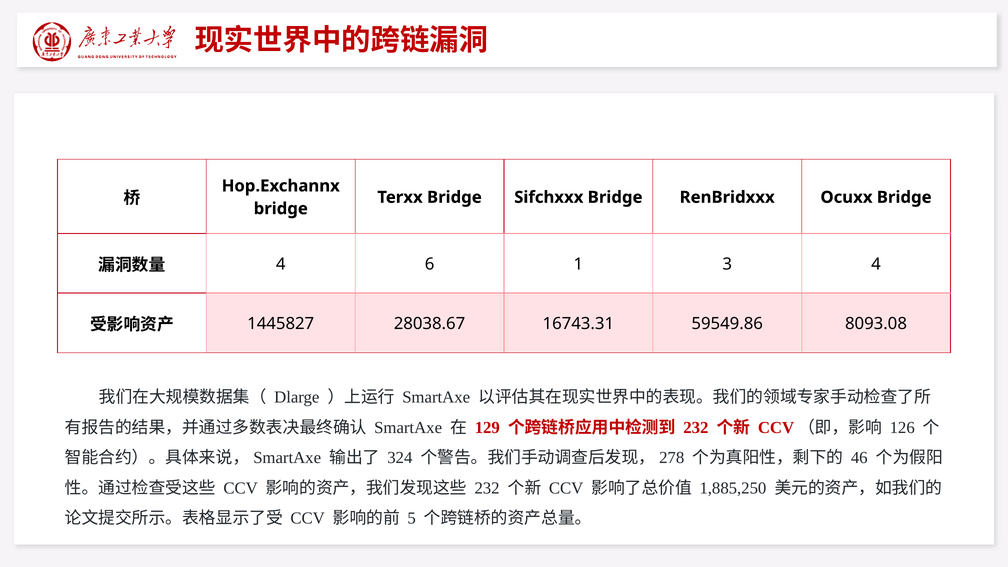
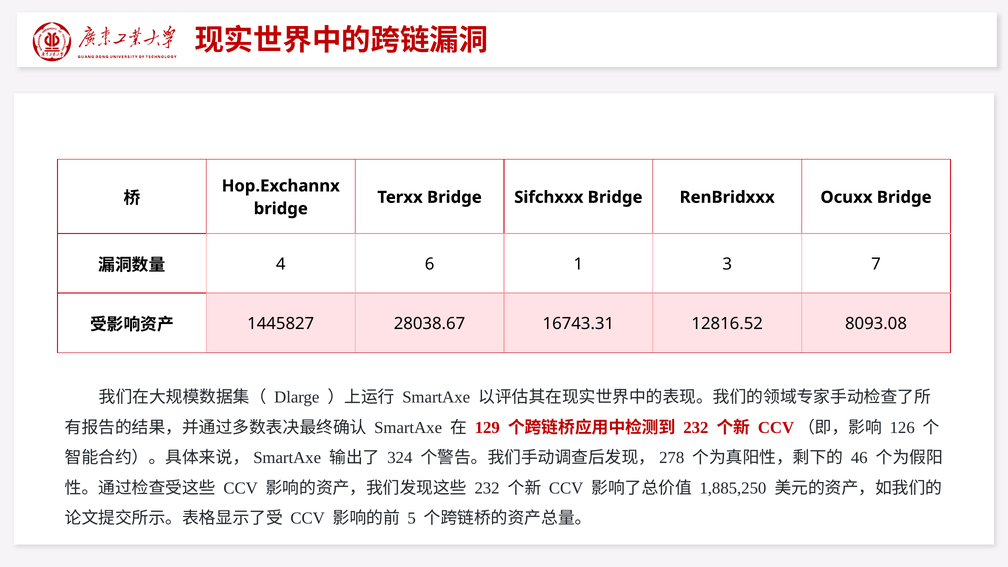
3 4: 4 -> 7
59549.86: 59549.86 -> 12816.52
